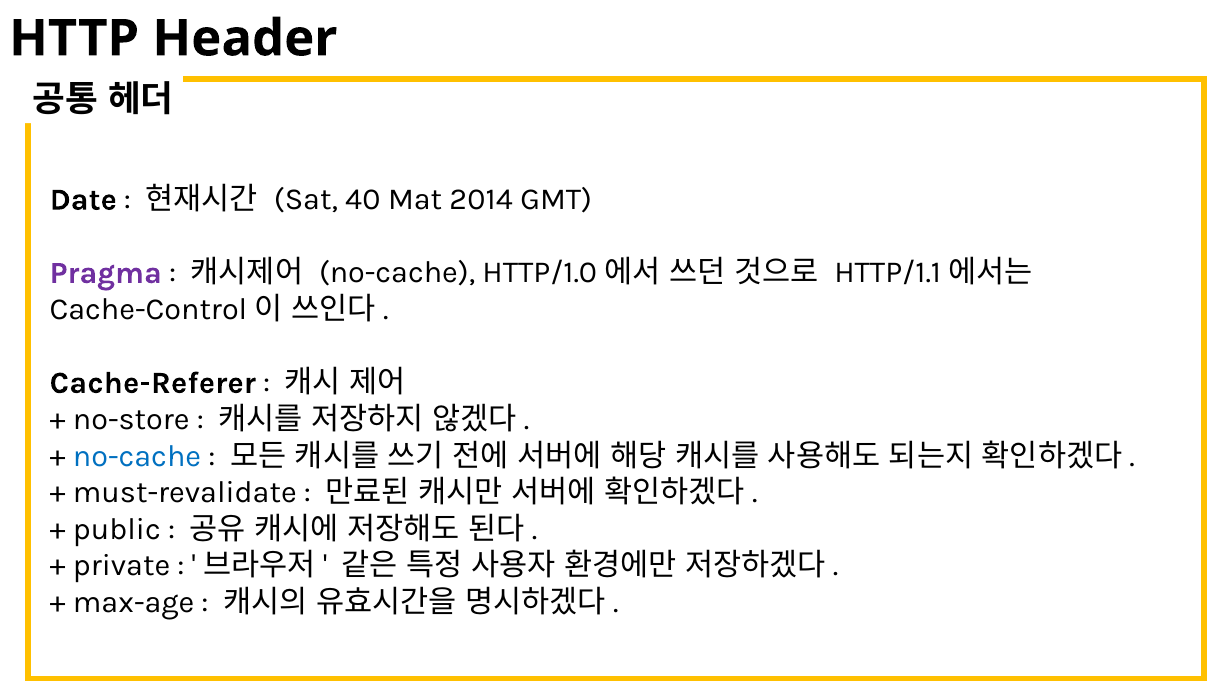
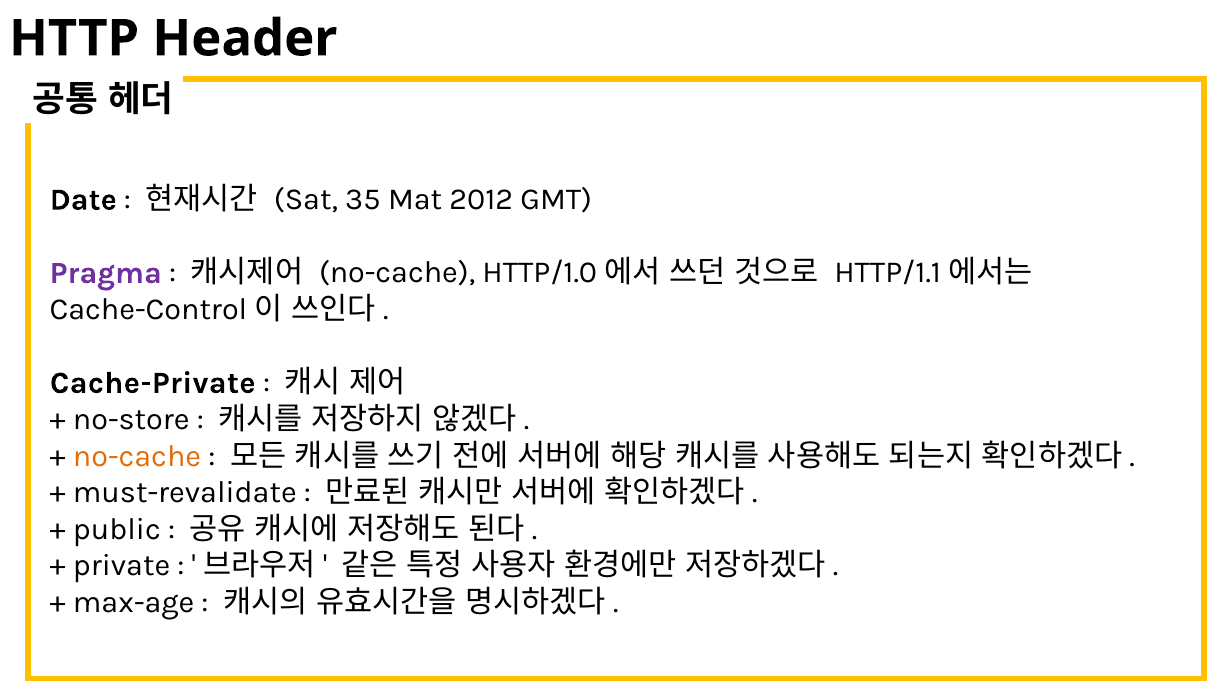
40: 40 -> 35
2014: 2014 -> 2012
Cache-Referer: Cache-Referer -> Cache-Private
no-cache at (137, 456) colour: blue -> orange
